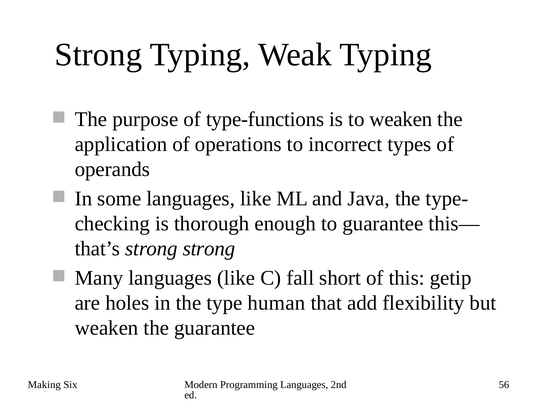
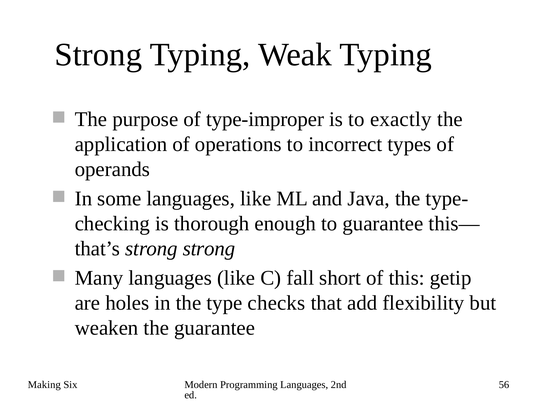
type-functions: type-functions -> type-improper
to weaken: weaken -> exactly
human: human -> checks
